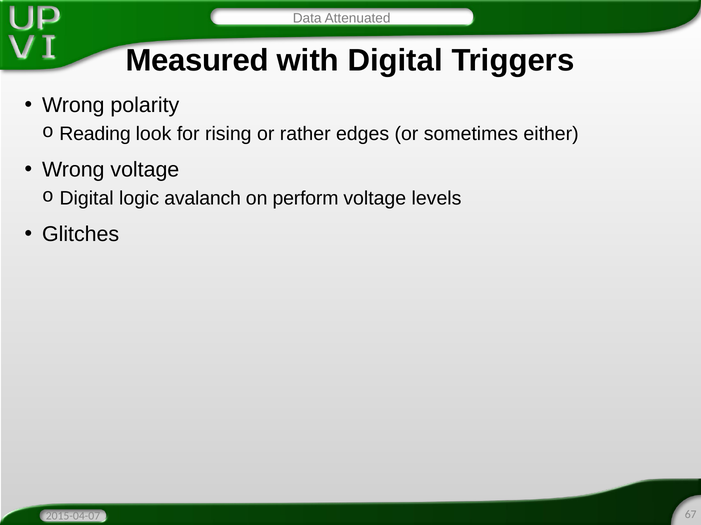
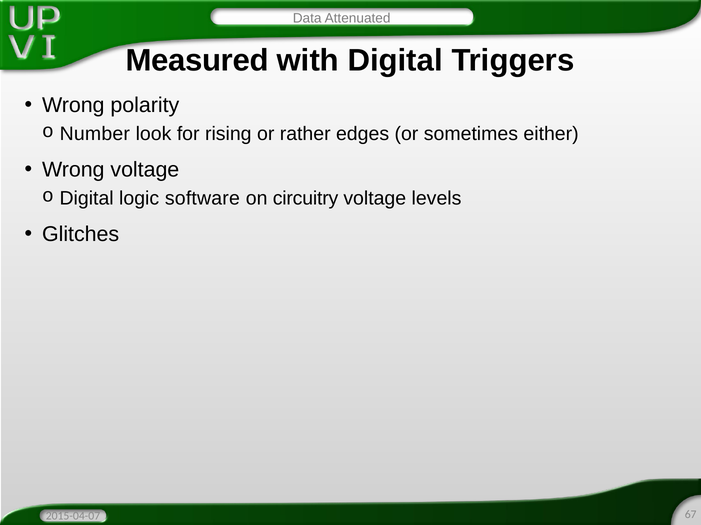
Reading: Reading -> Number
avalanch: avalanch -> software
perform: perform -> circuitry
